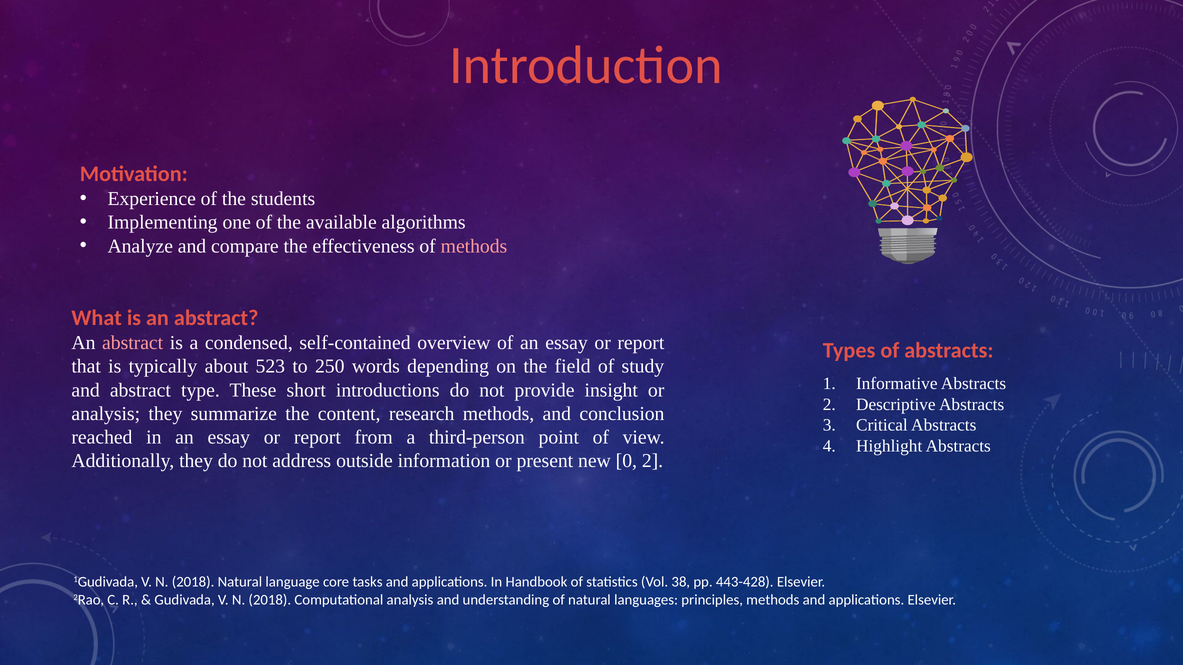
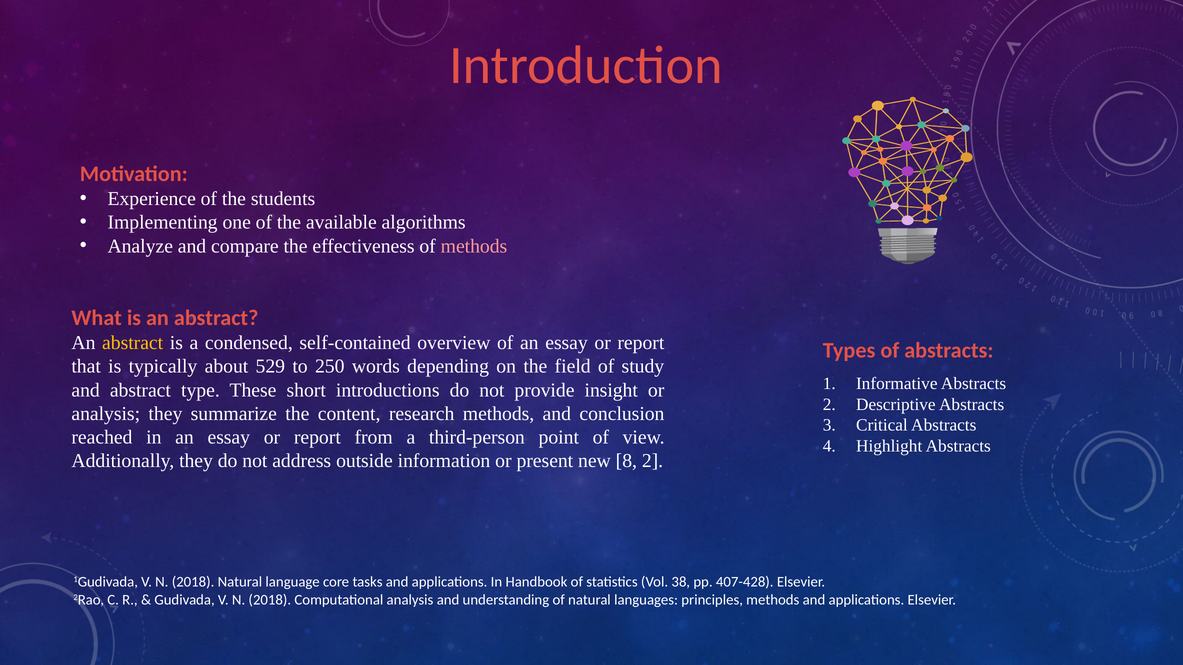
abstract at (133, 343) colour: pink -> yellow
523: 523 -> 529
0: 0 -> 8
443-428: 443-428 -> 407-428
